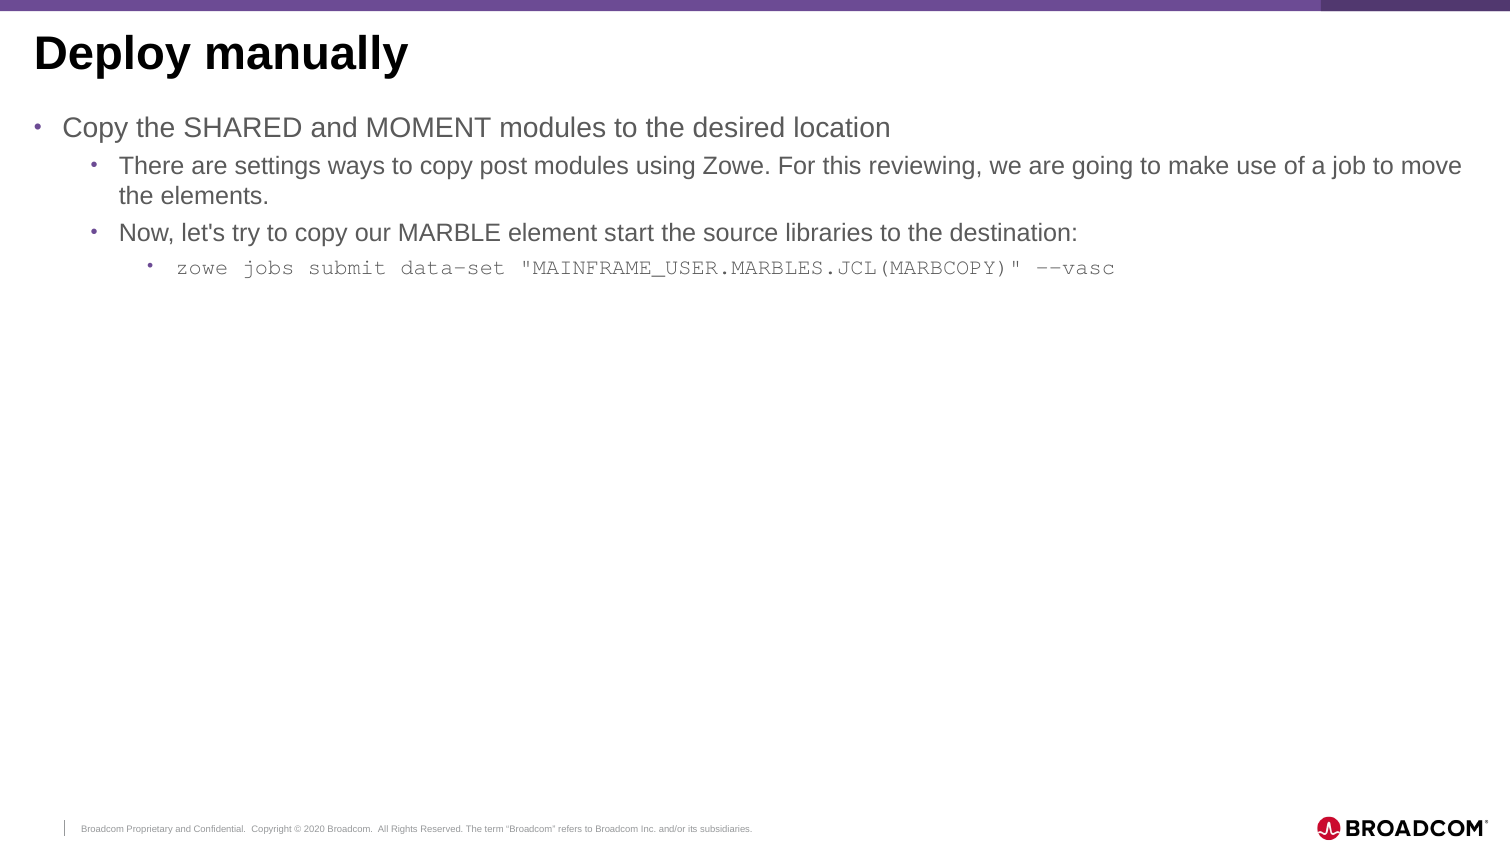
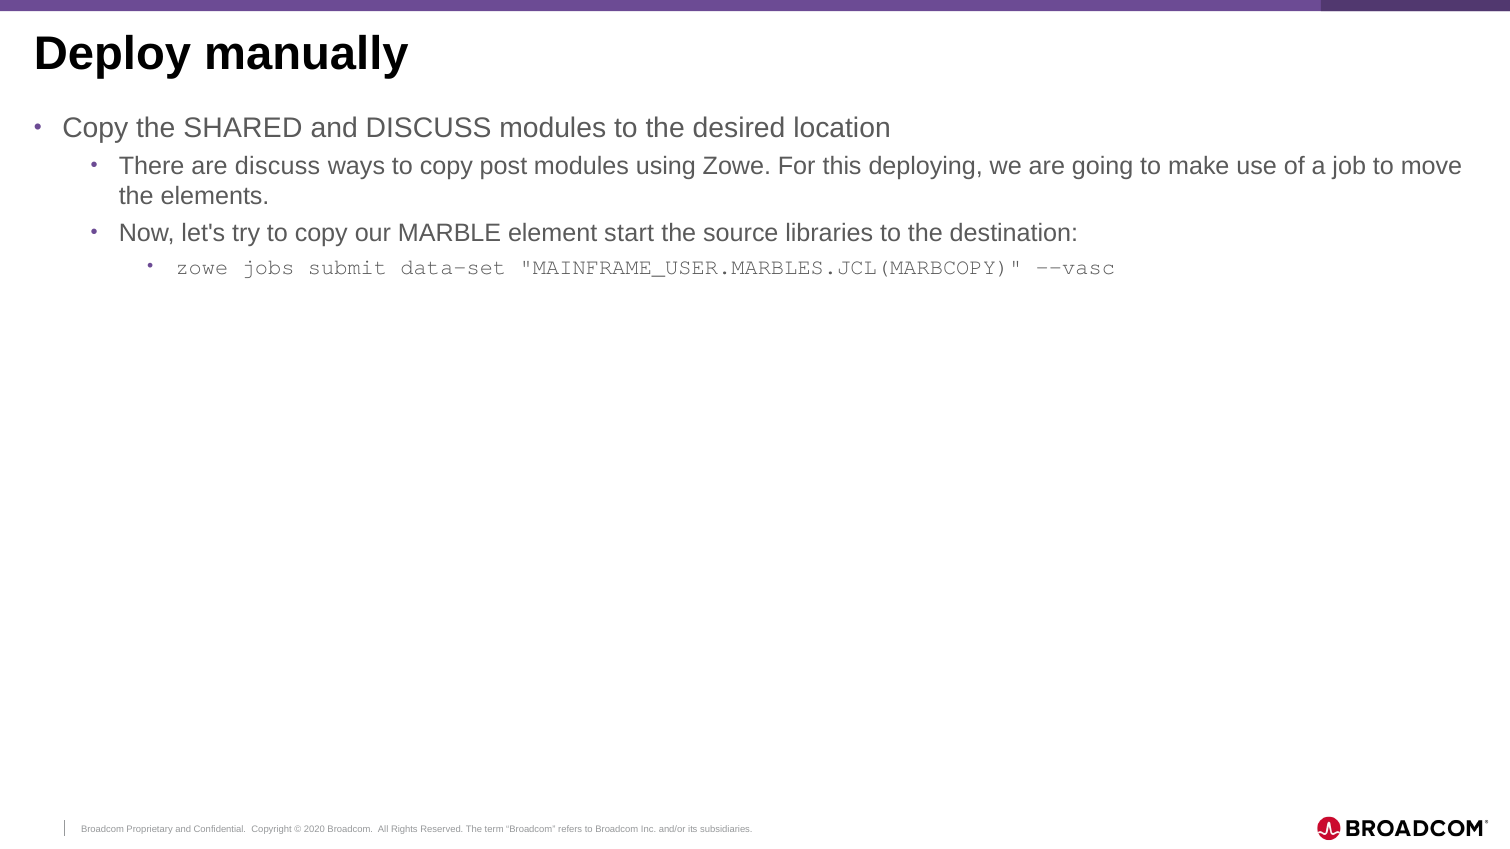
and MOMENT: MOMENT -> DISCUSS
are settings: settings -> discuss
reviewing: reviewing -> deploying
